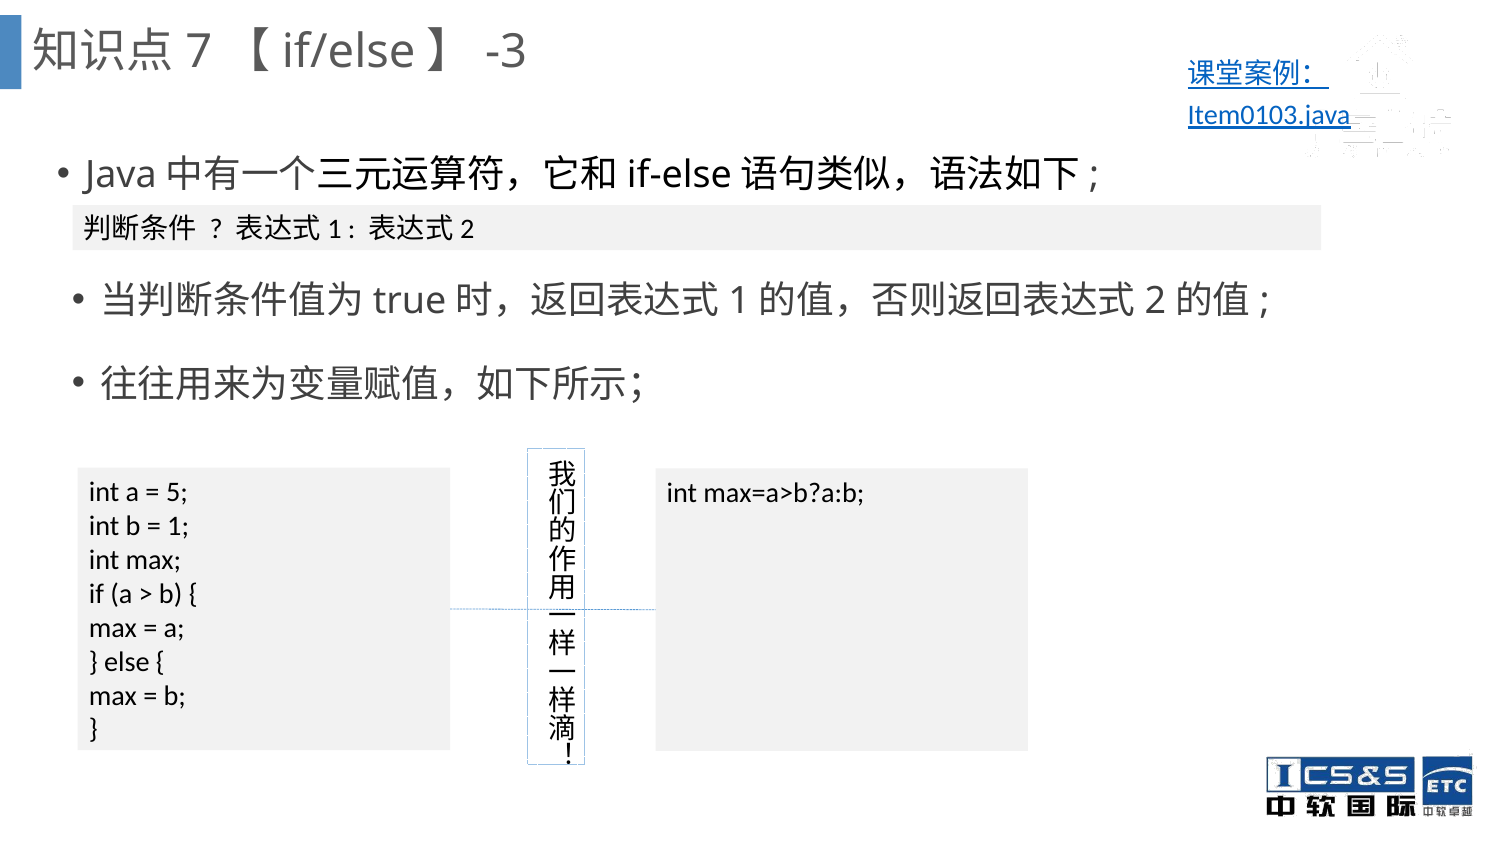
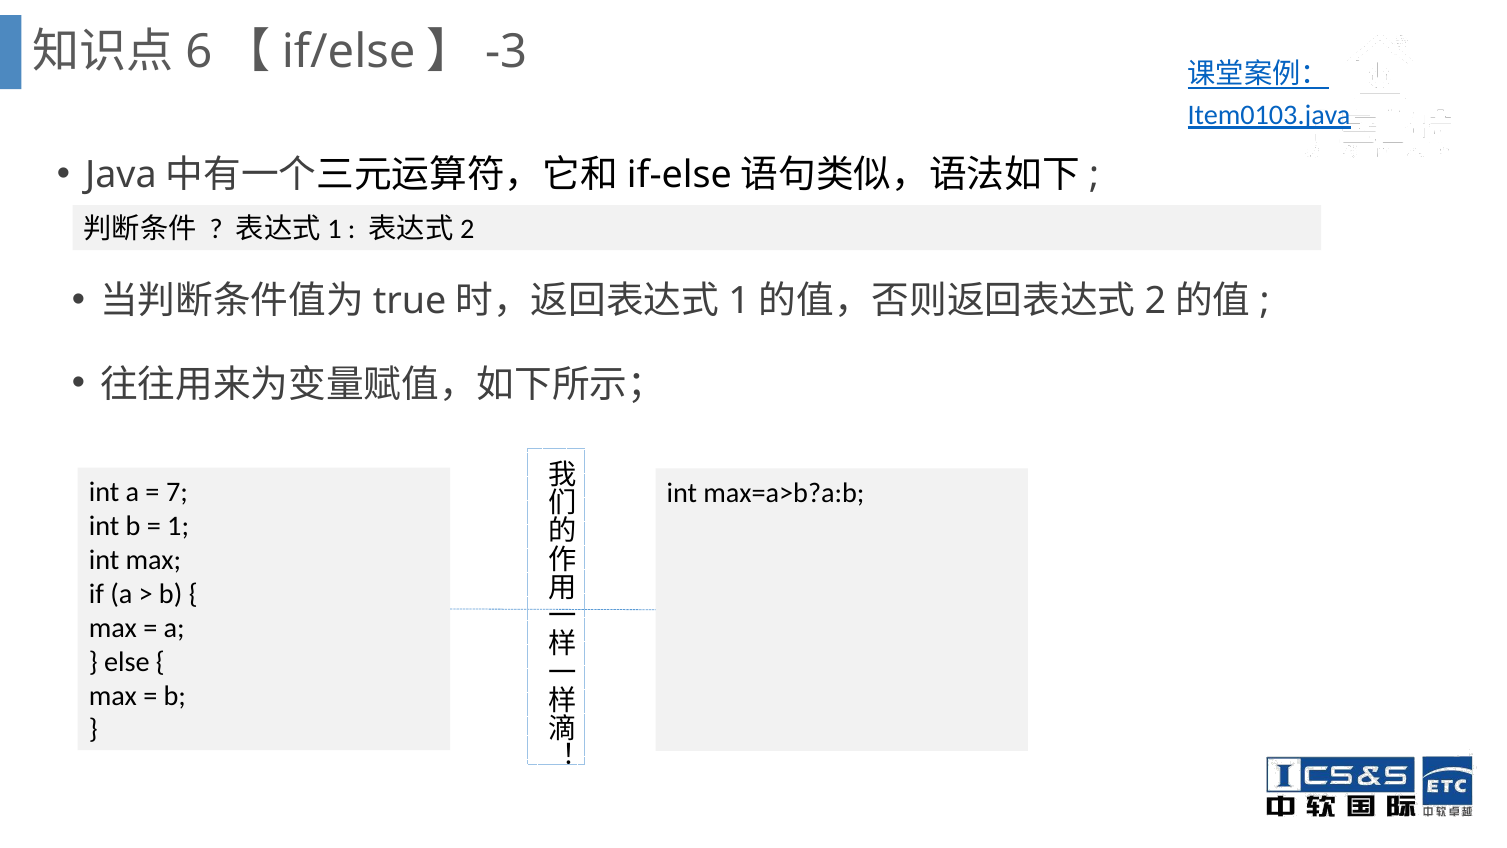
7: 7 -> 6
5: 5 -> 7
